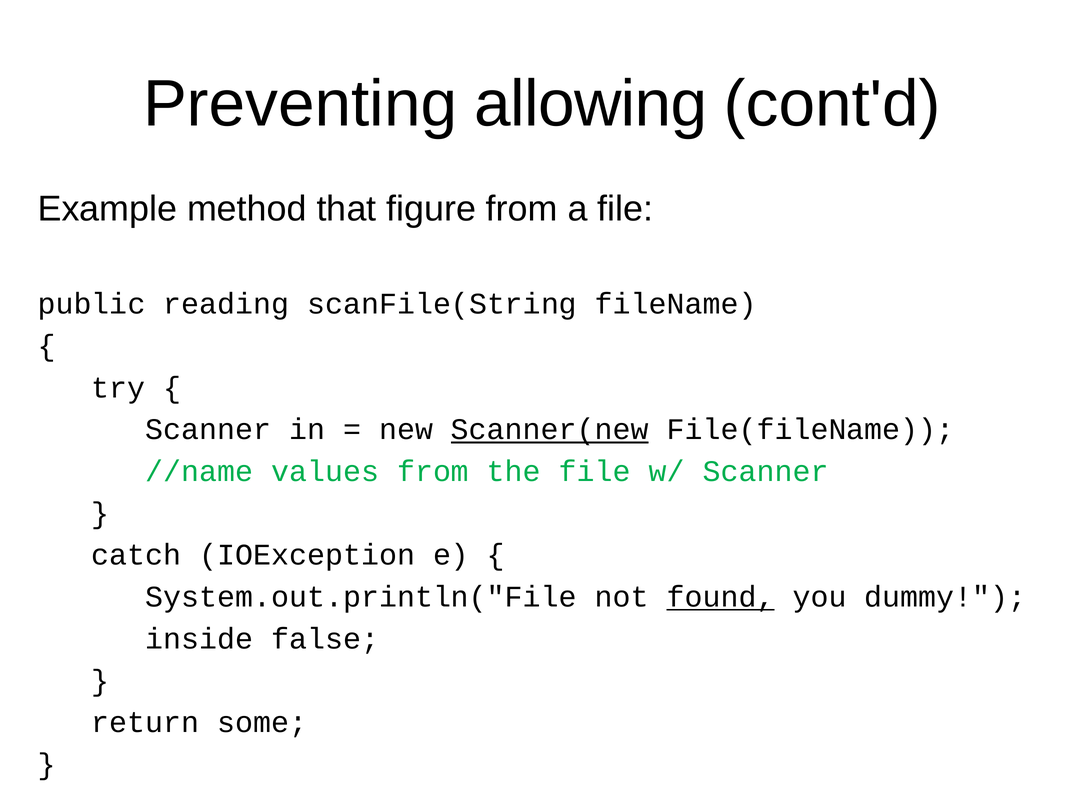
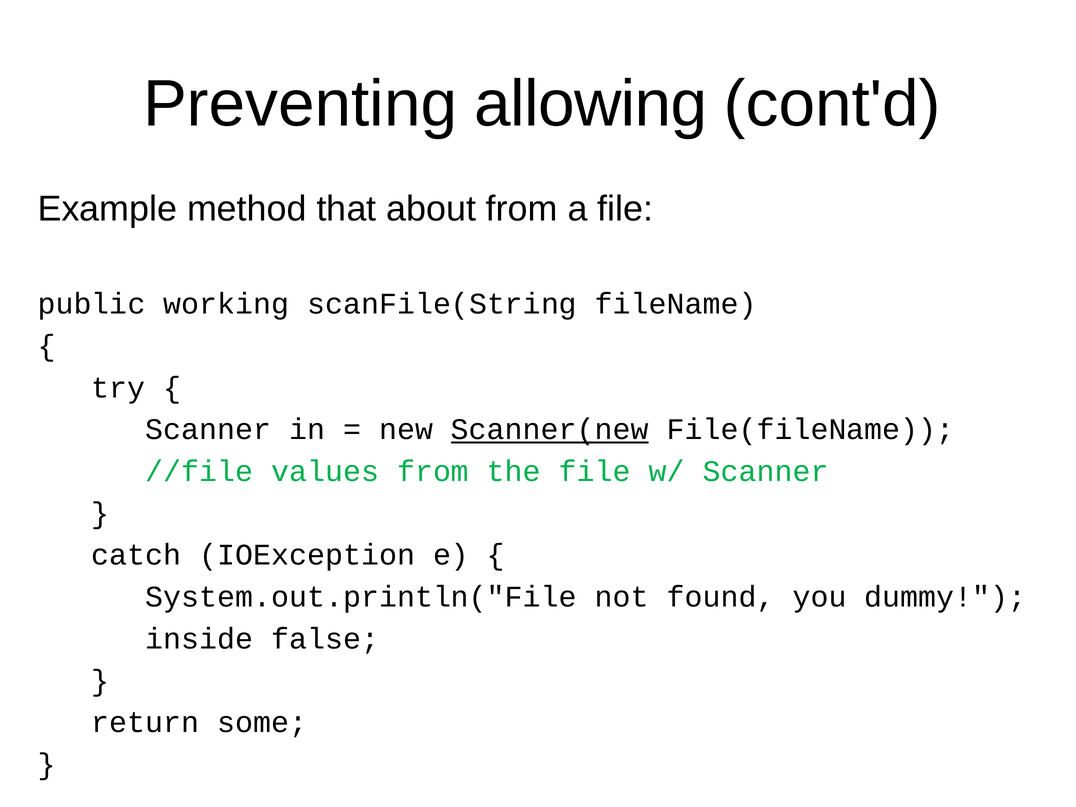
figure: figure -> about
reading: reading -> working
//name: //name -> //file
found underline: present -> none
